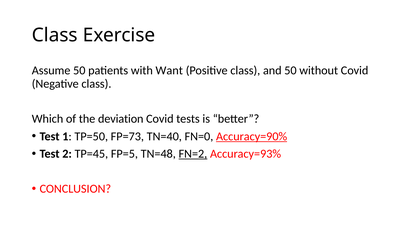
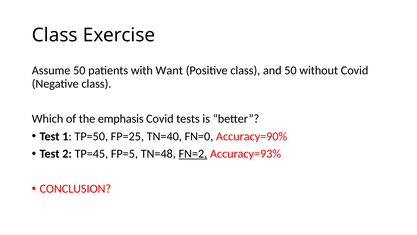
deviation: deviation -> emphasis
FP=73: FP=73 -> FP=25
Accuracy=90% underline: present -> none
